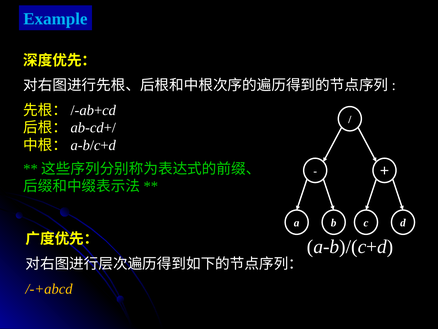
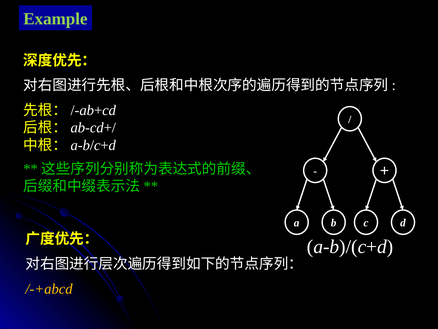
Example colour: light blue -> light green
